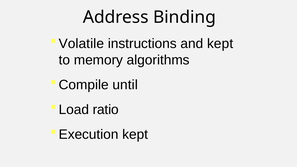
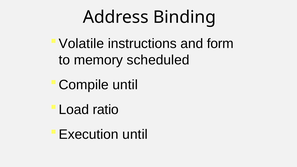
and kept: kept -> form
algorithms: algorithms -> scheduled
Execution kept: kept -> until
